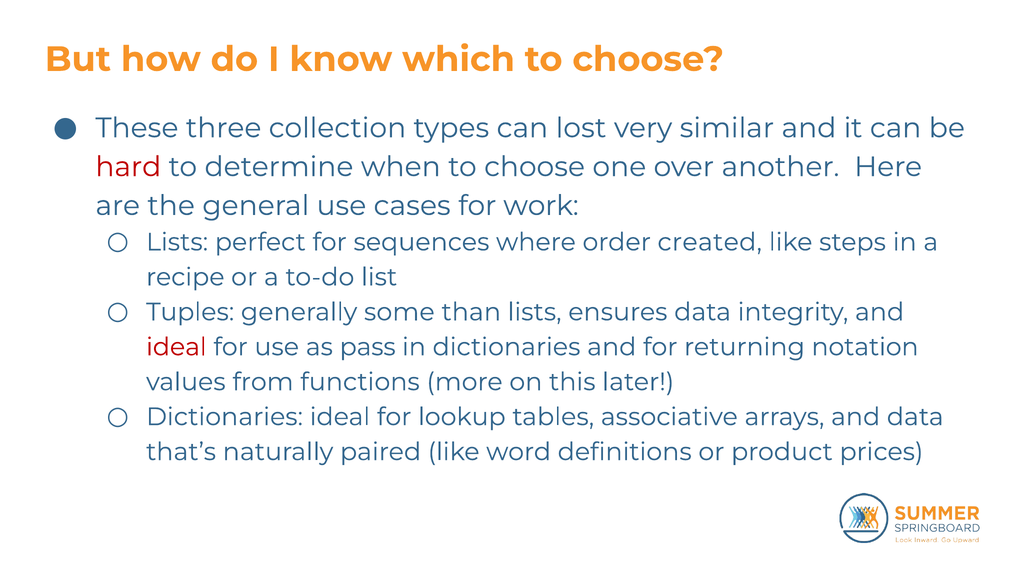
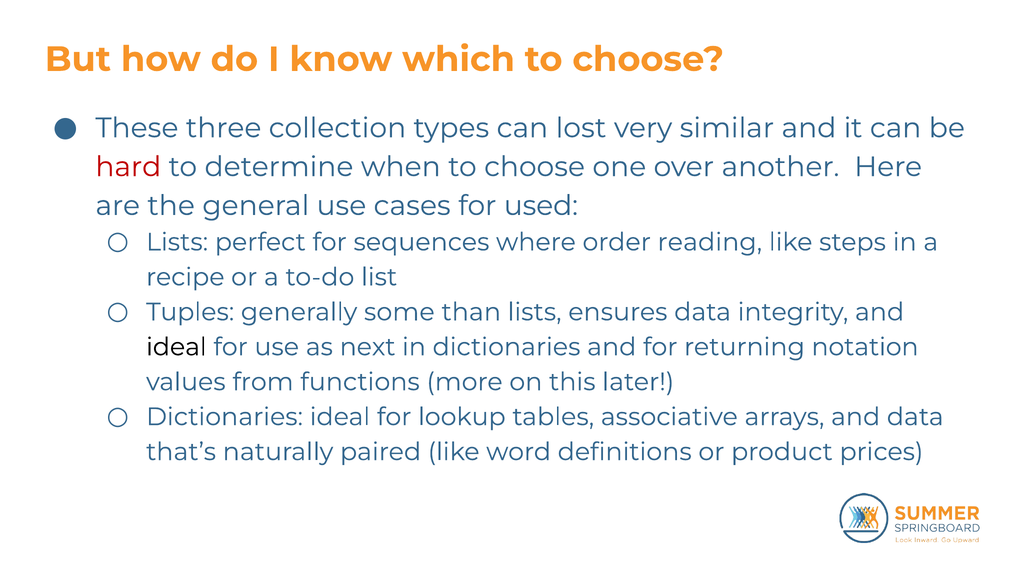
work: work -> used
created: created -> reading
ideal at (176, 347) colour: red -> black
pass: pass -> next
